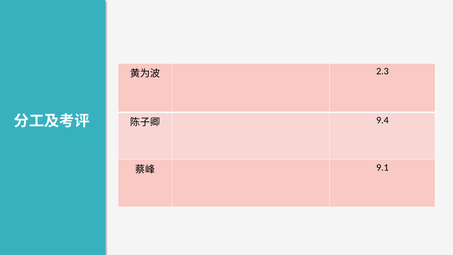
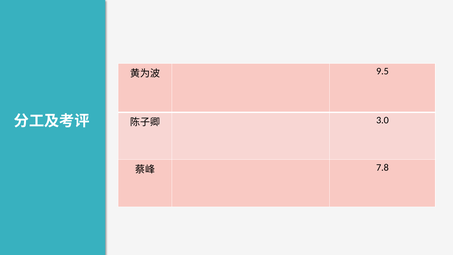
2.3: 2.3 -> 9.5
9.4: 9.4 -> 3.0
9.1: 9.1 -> 7.8
